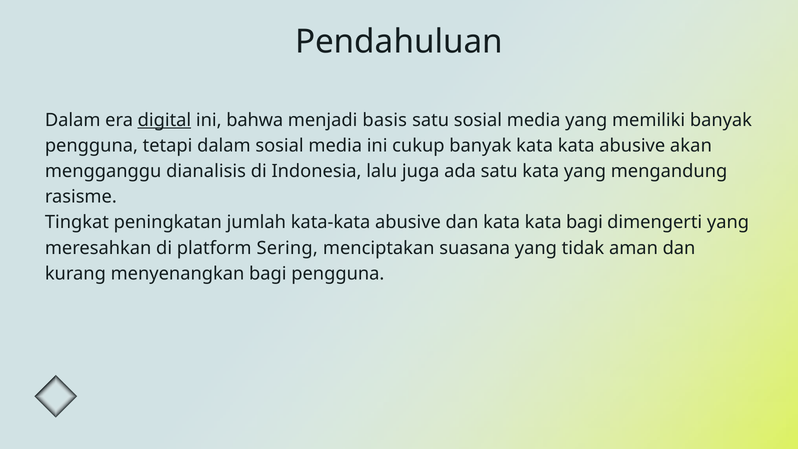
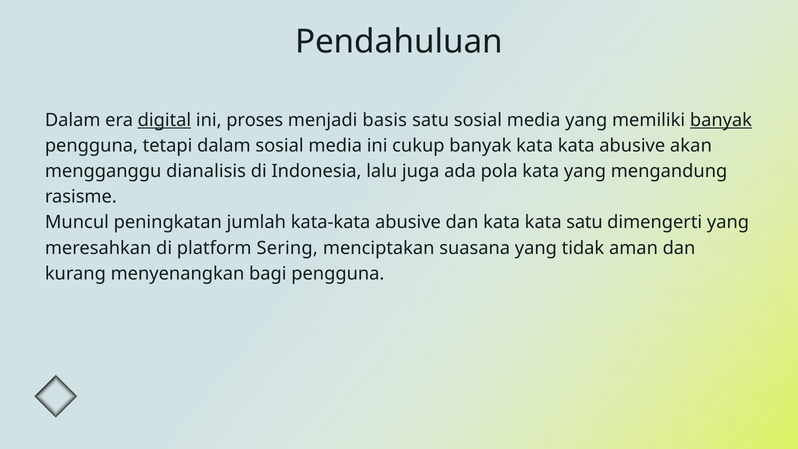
bahwa: bahwa -> proses
banyak at (721, 120) underline: none -> present
ada satu: satu -> pola
Tingkat: Tingkat -> Muncul
kata bagi: bagi -> satu
